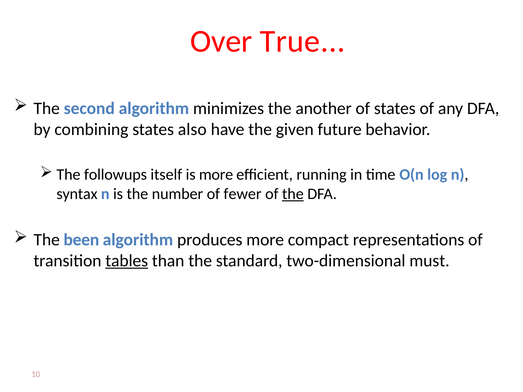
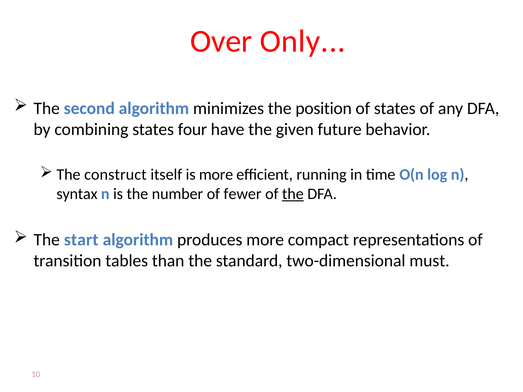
True: True -> Only
another: another -> position
also: also -> four
followups: followups -> construct
been: been -> start
tables underline: present -> none
